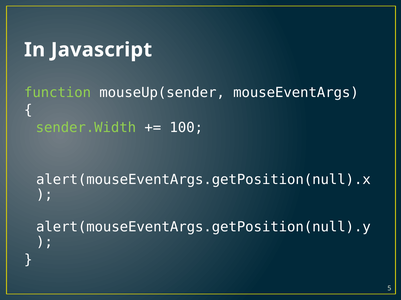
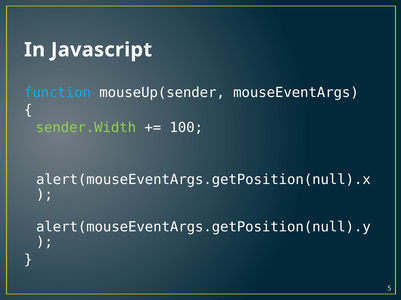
function colour: light green -> light blue
